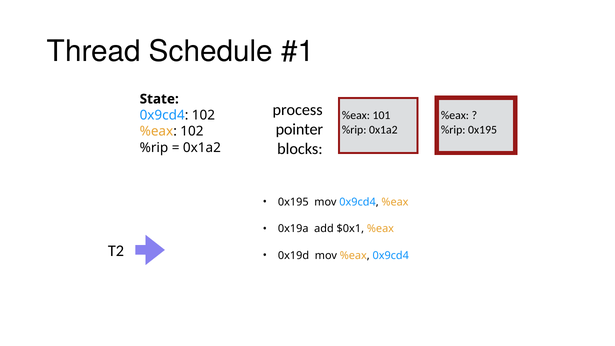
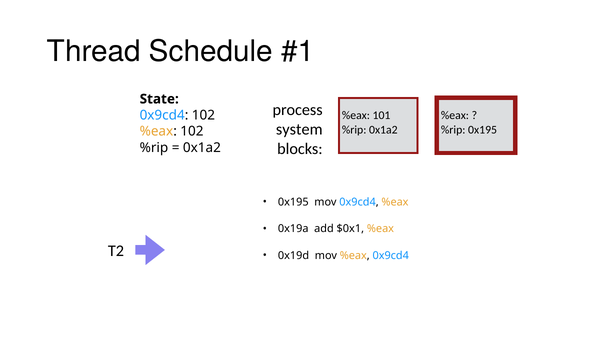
pointer: pointer -> system
